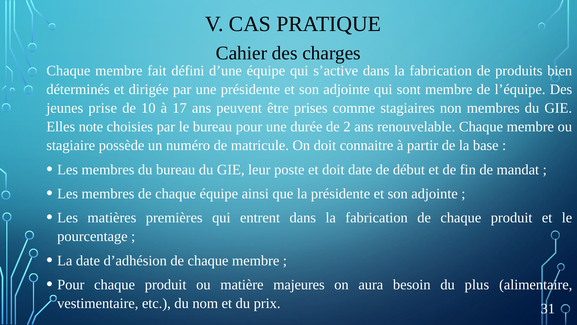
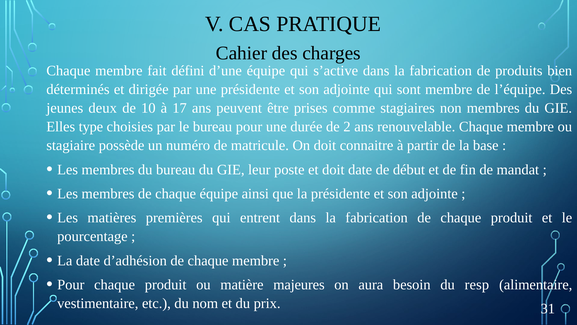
prise: prise -> deux
note: note -> type
plus: plus -> resp
